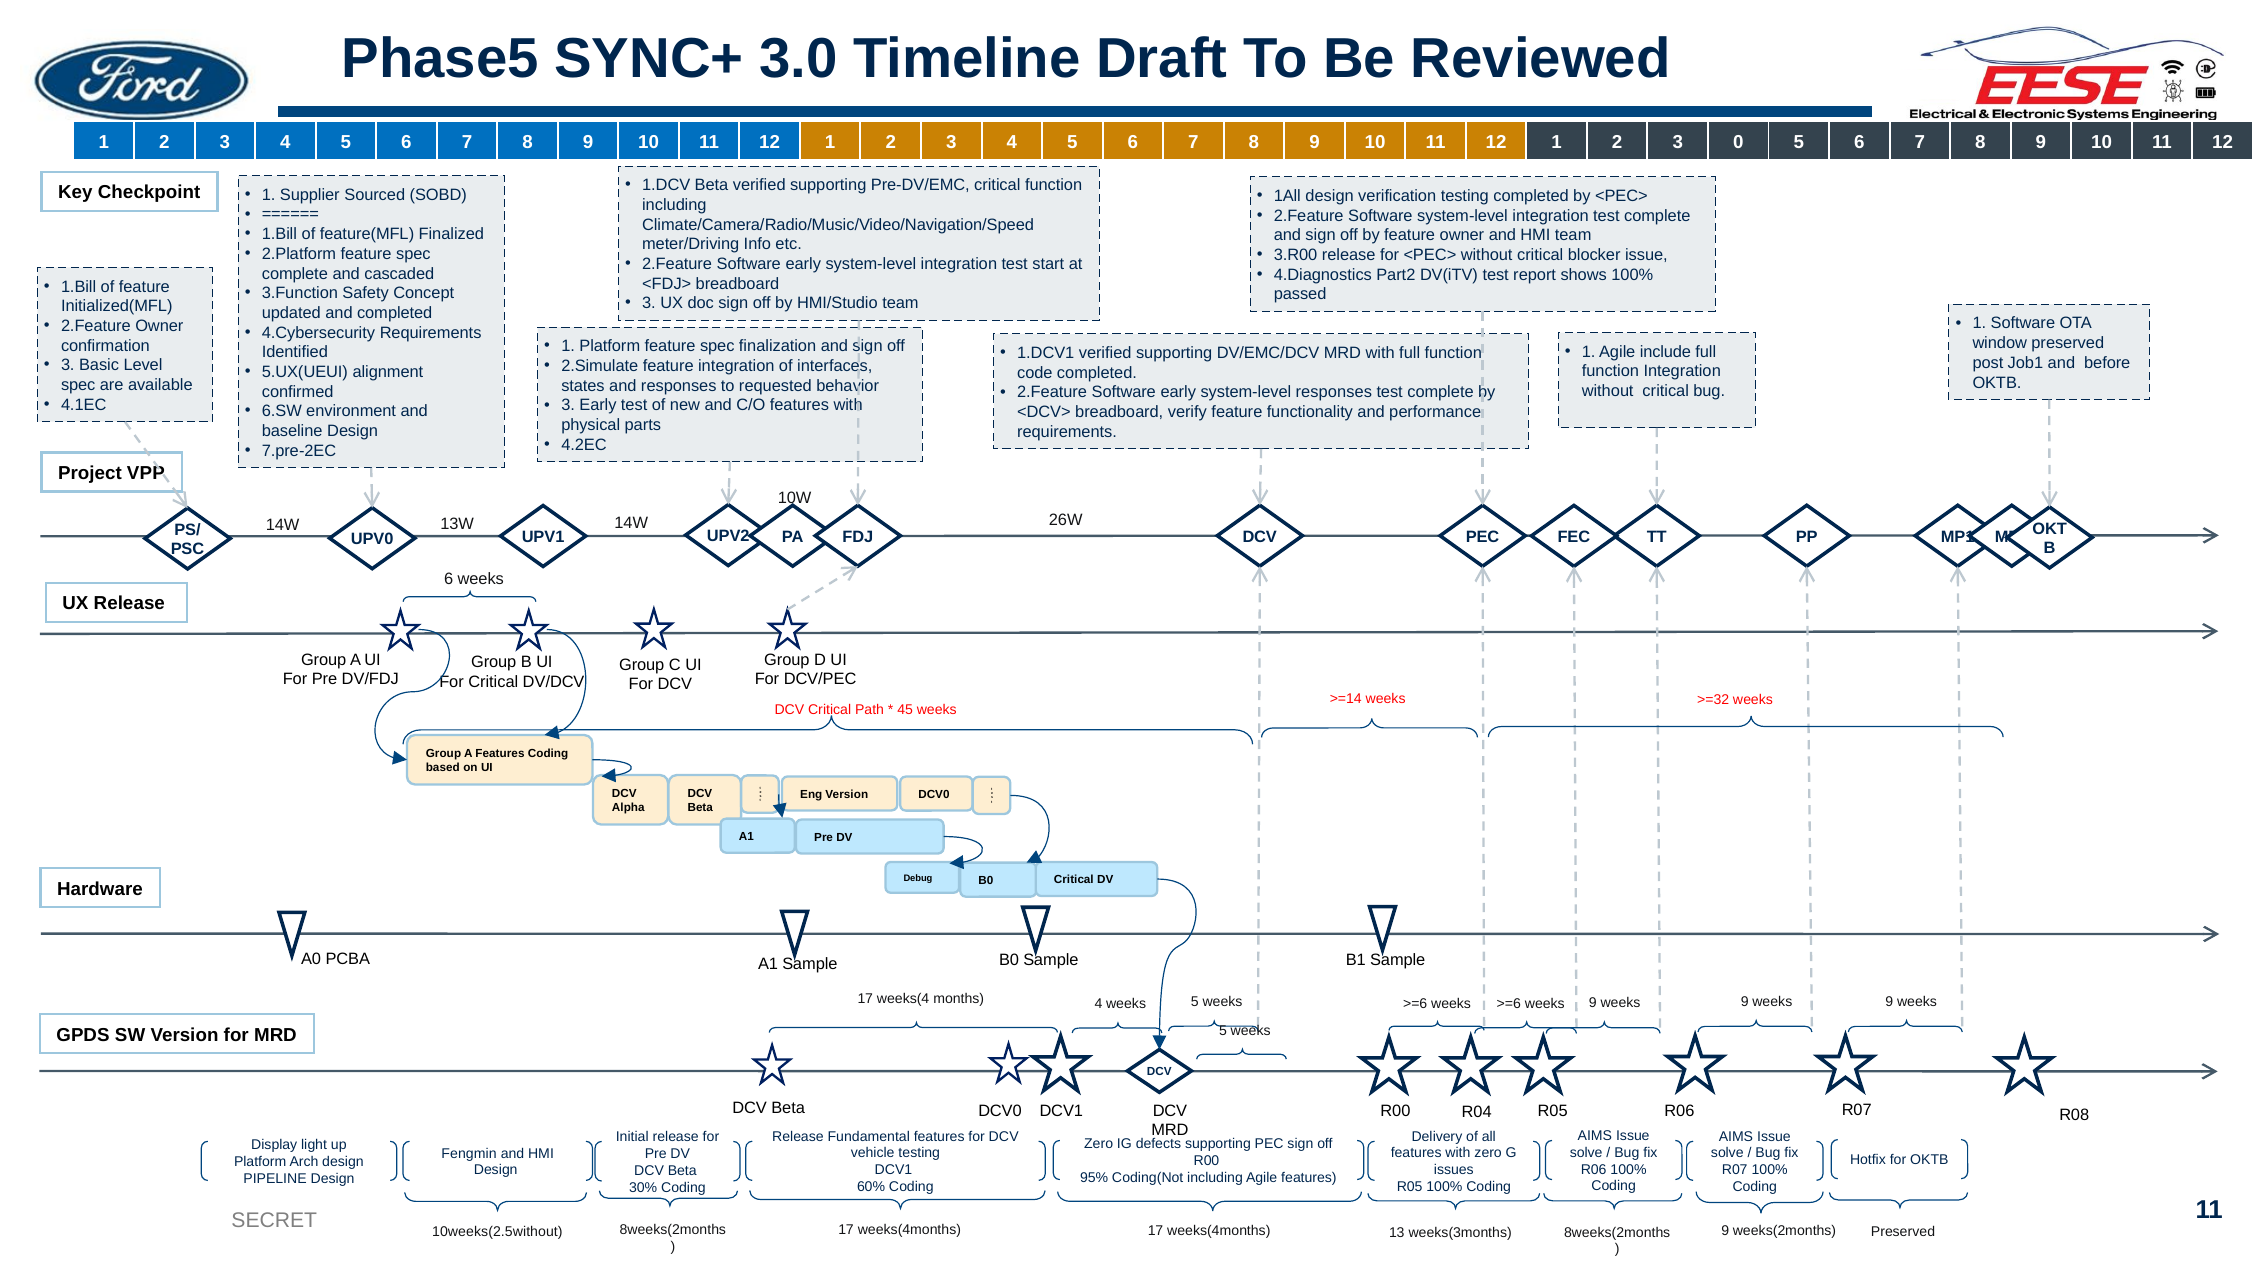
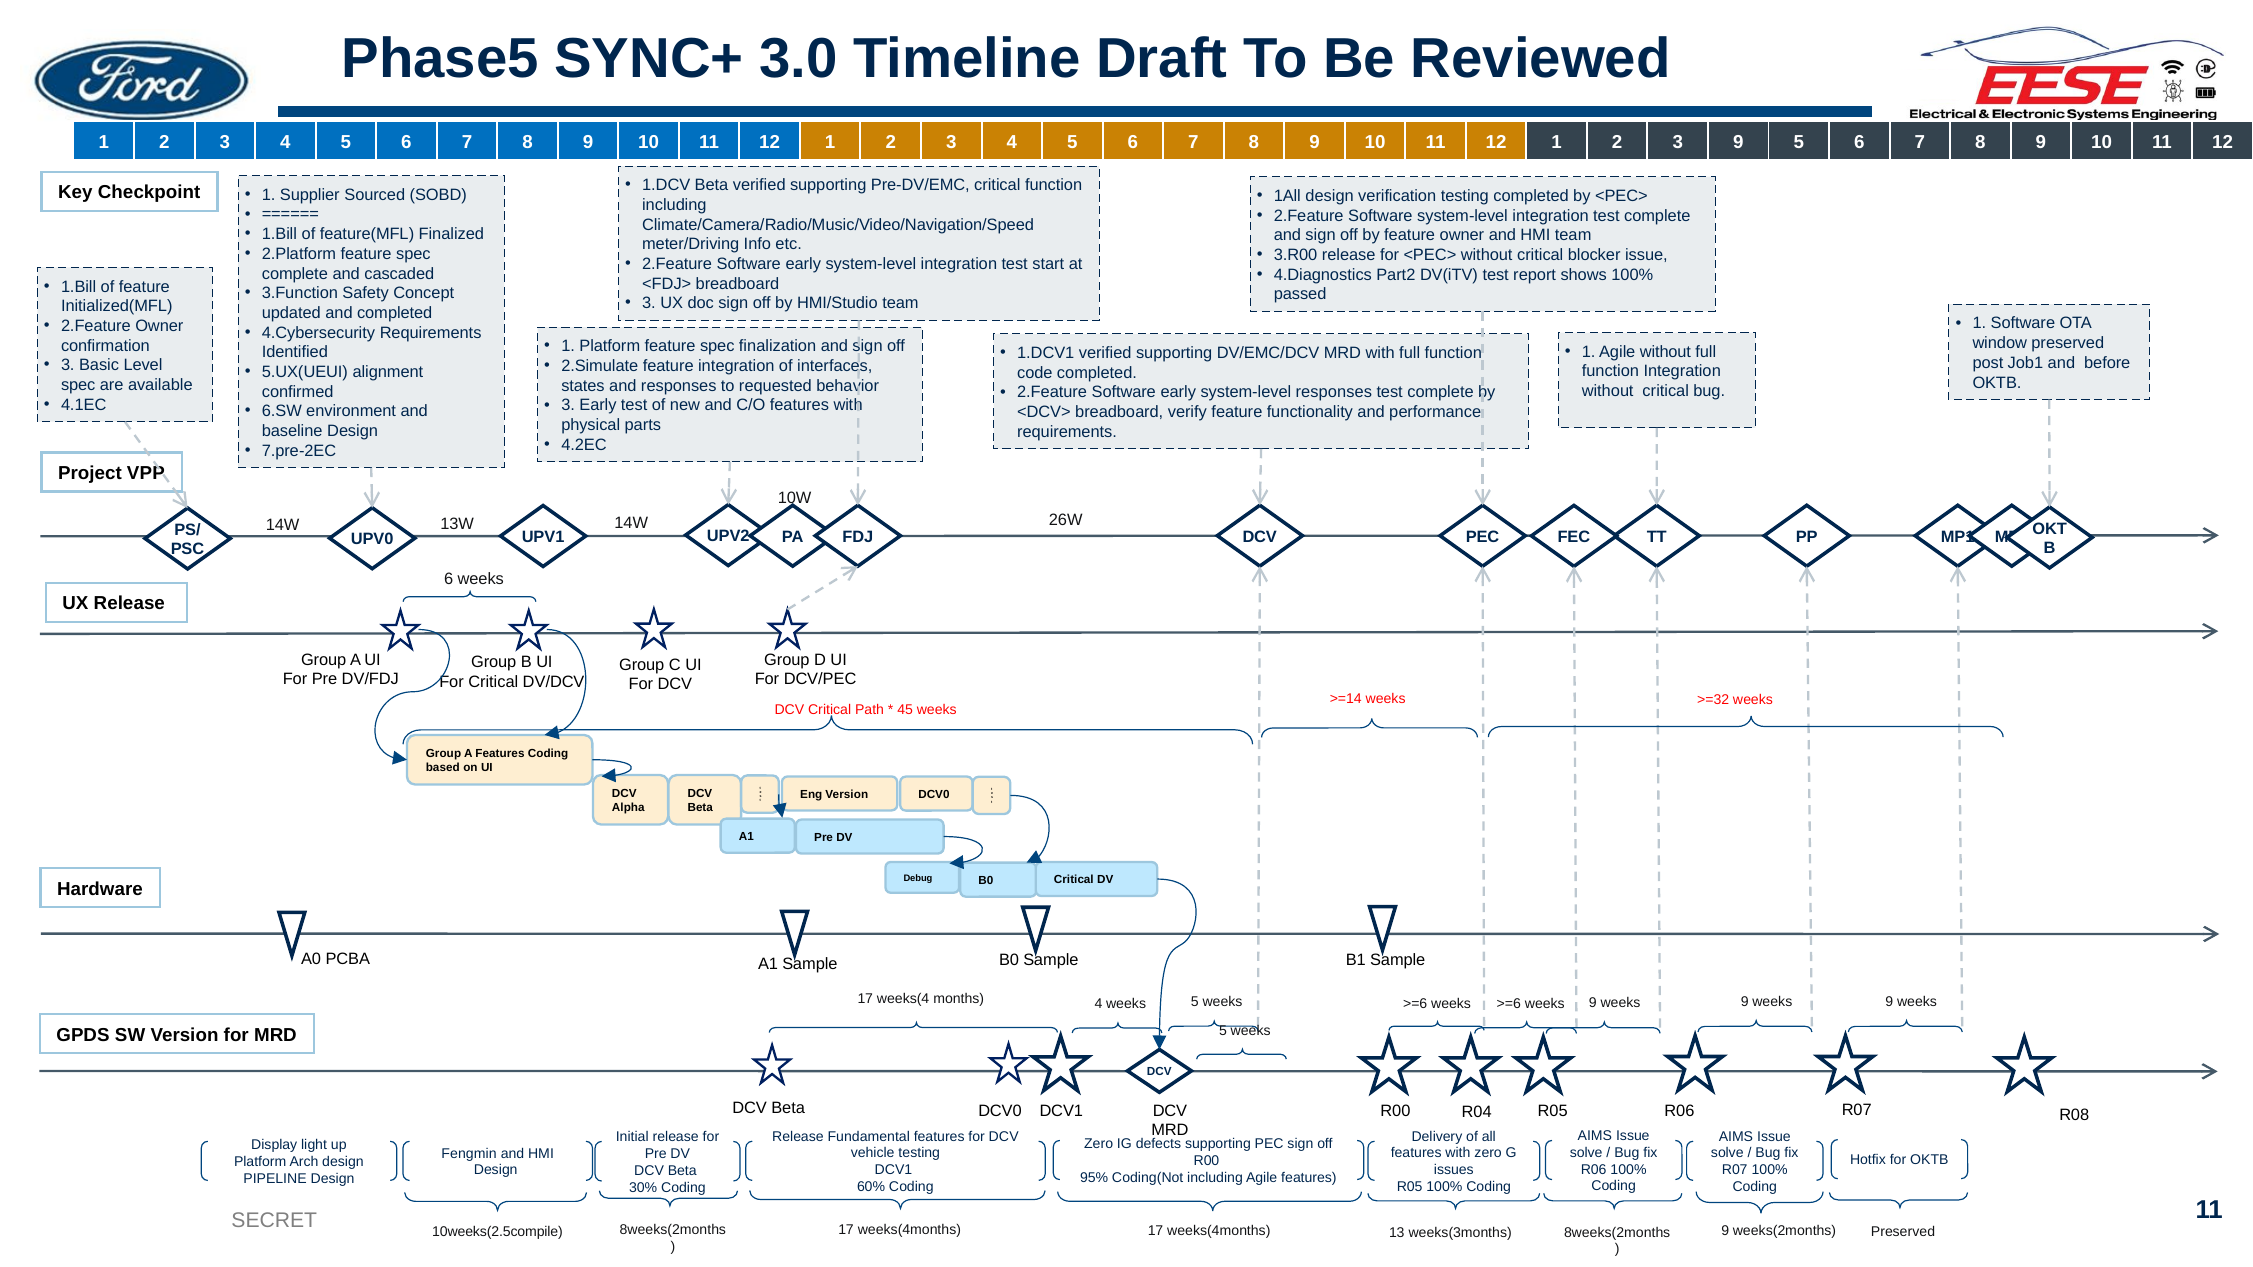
3 0: 0 -> 9
Agile include: include -> without
10weeks(2.5without: 10weeks(2.5without -> 10weeks(2.5compile
